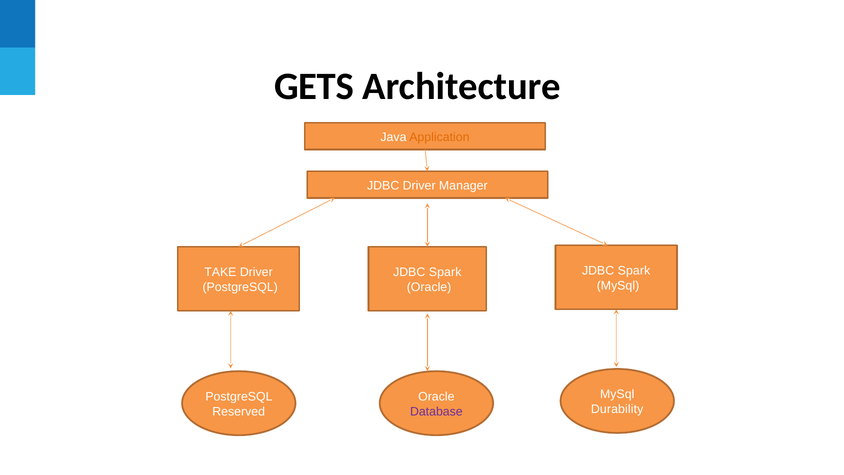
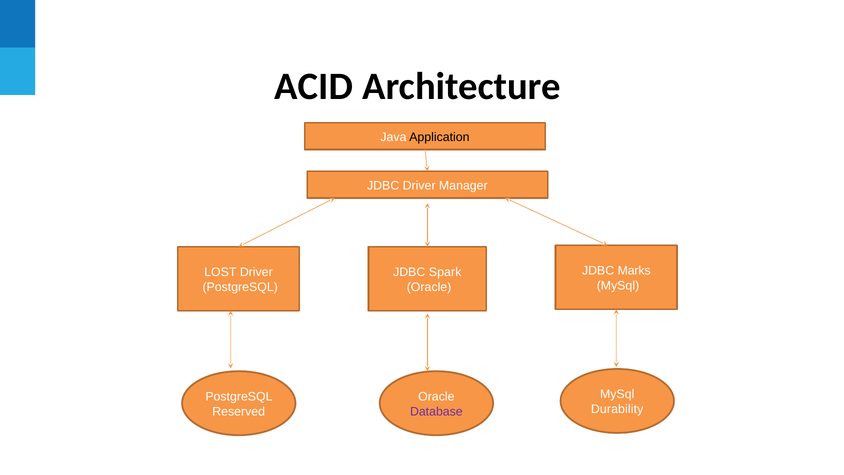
GETS: GETS -> ACID
Application colour: orange -> black
Spark at (634, 271): Spark -> Marks
TAKE: TAKE -> LOST
